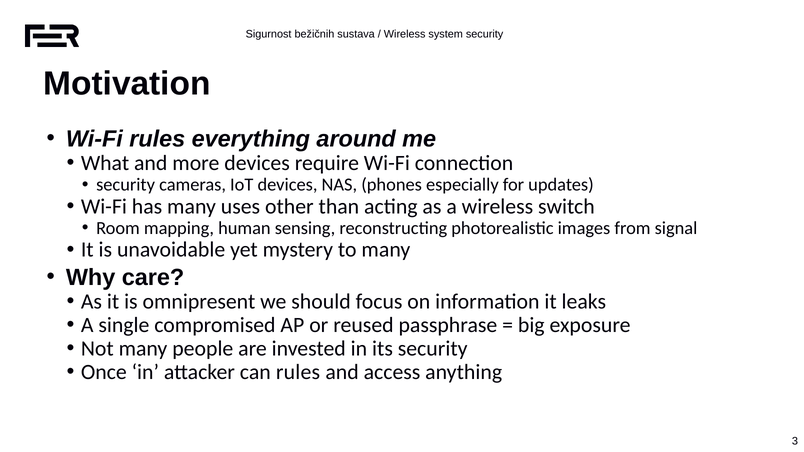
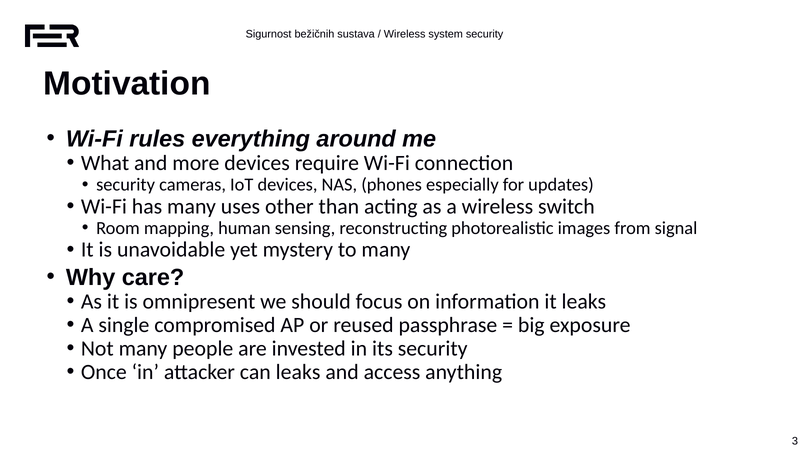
can rules: rules -> leaks
